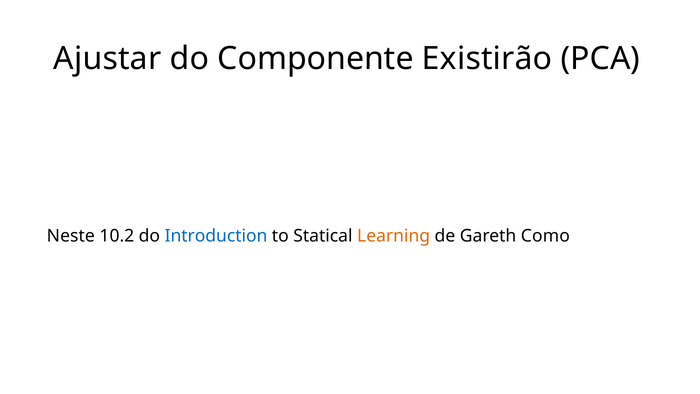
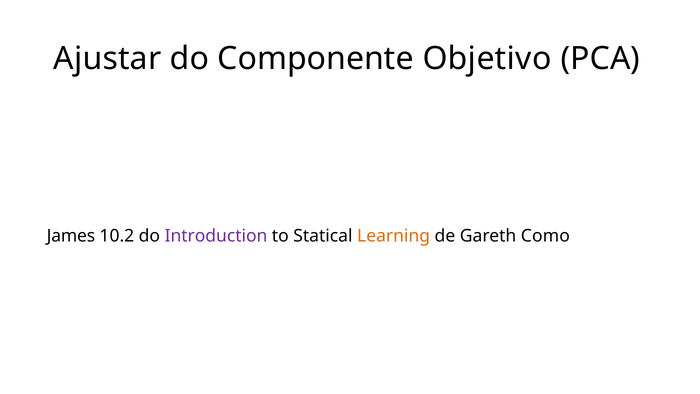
Existirão: Existirão -> Objetivo
Neste: Neste -> James
Introduction colour: blue -> purple
